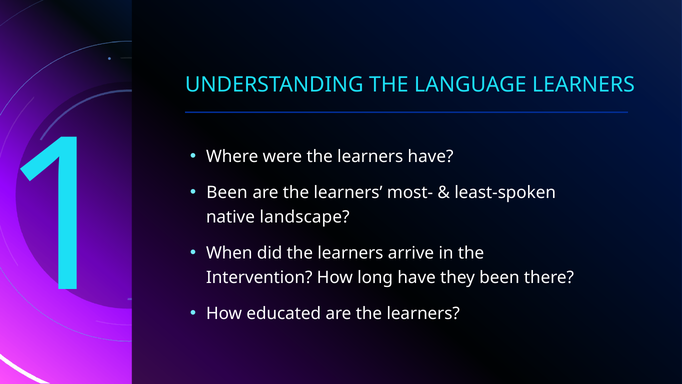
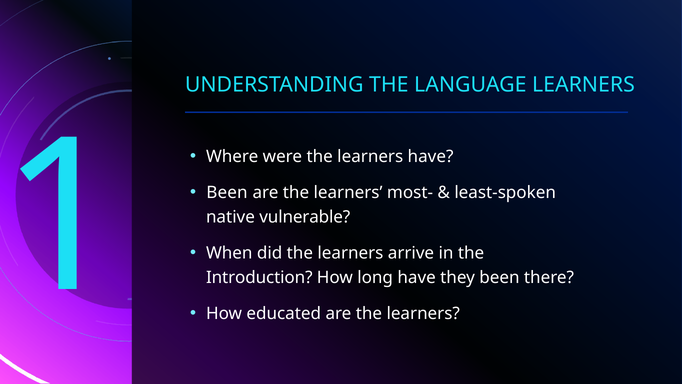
landscape: landscape -> vulnerable
Intervention: Intervention -> Introduction
